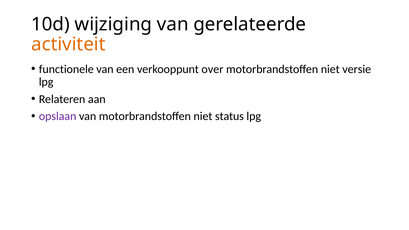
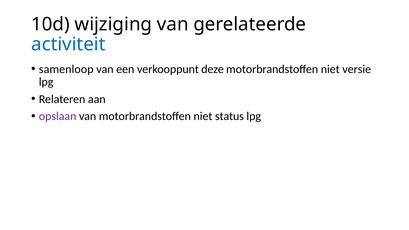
activiteit colour: orange -> blue
functionele: functionele -> samenloop
over: over -> deze
